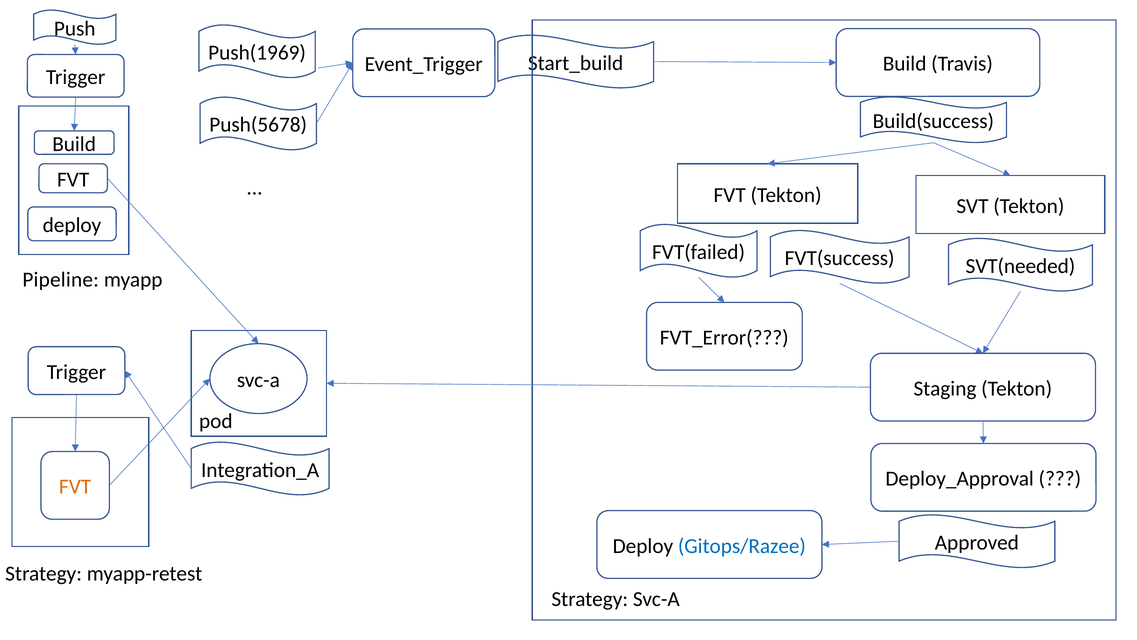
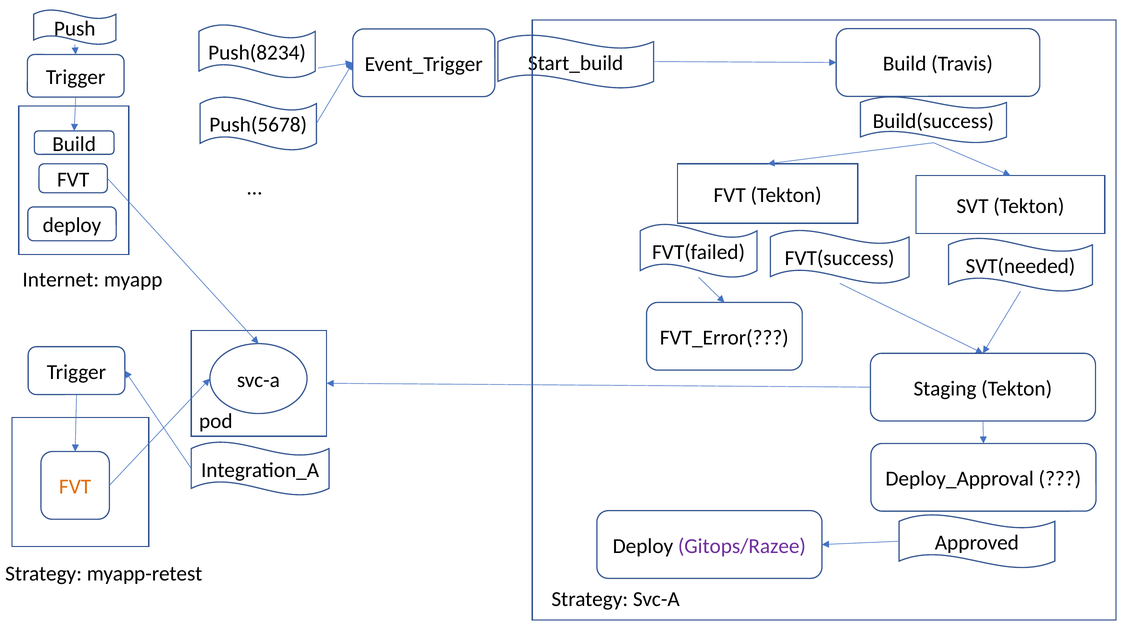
Push(1969: Push(1969 -> Push(8234
Pipeline: Pipeline -> Internet
Gitops/Razee colour: blue -> purple
